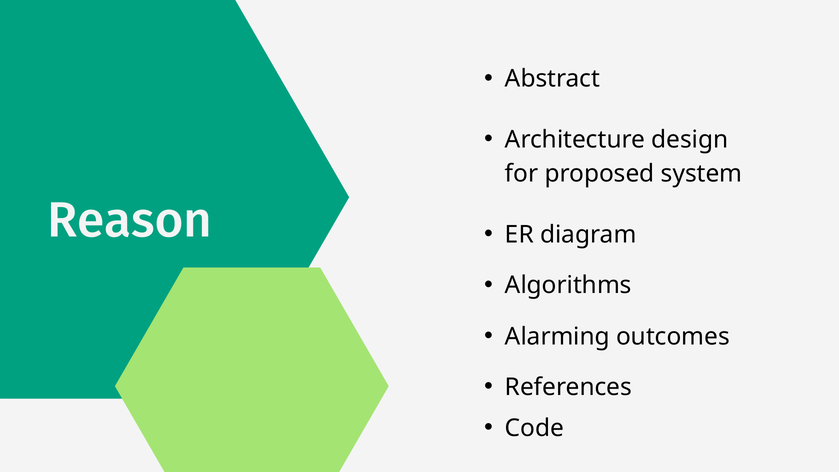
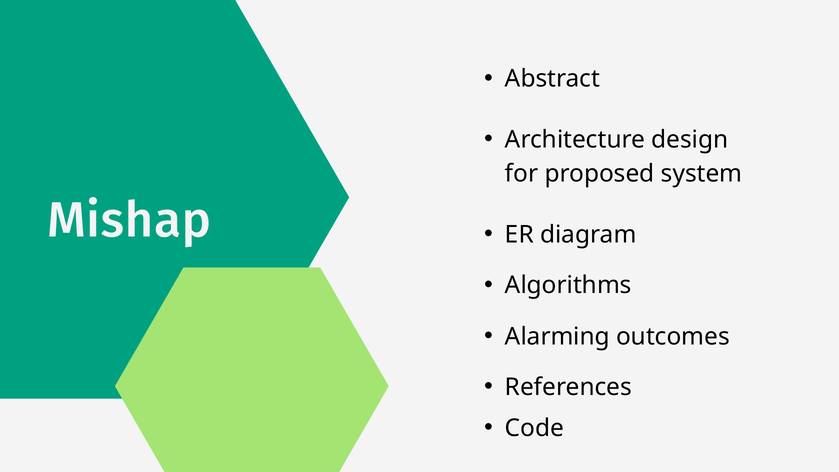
Reason: Reason -> Mishap
